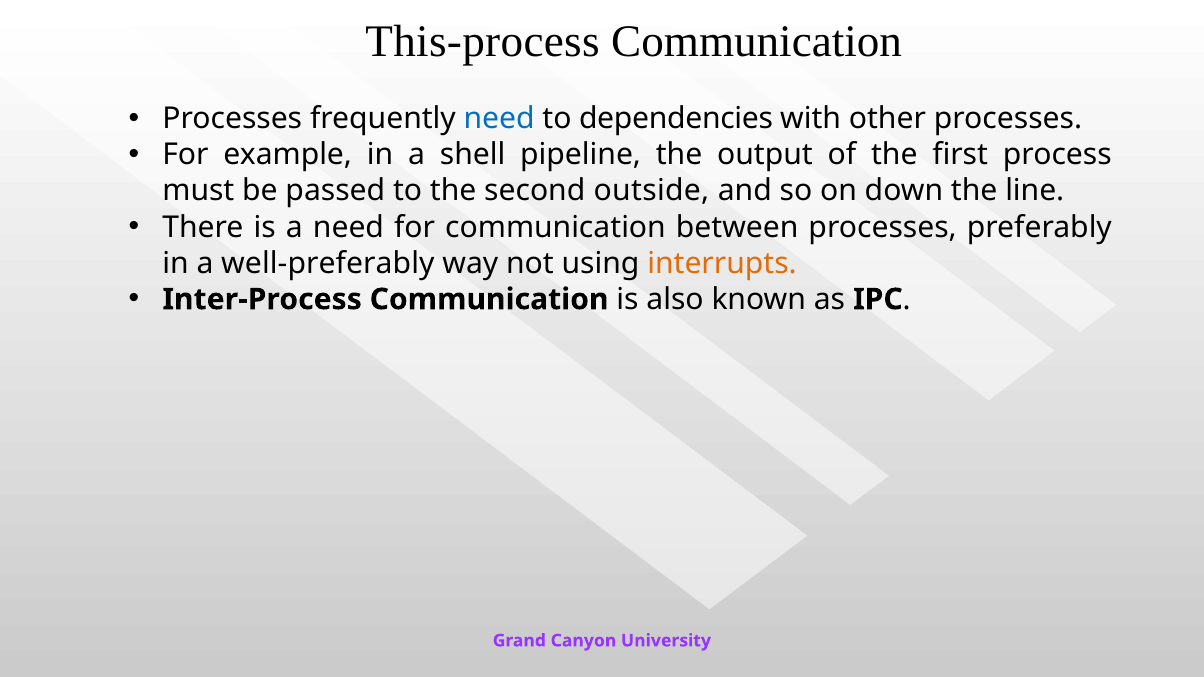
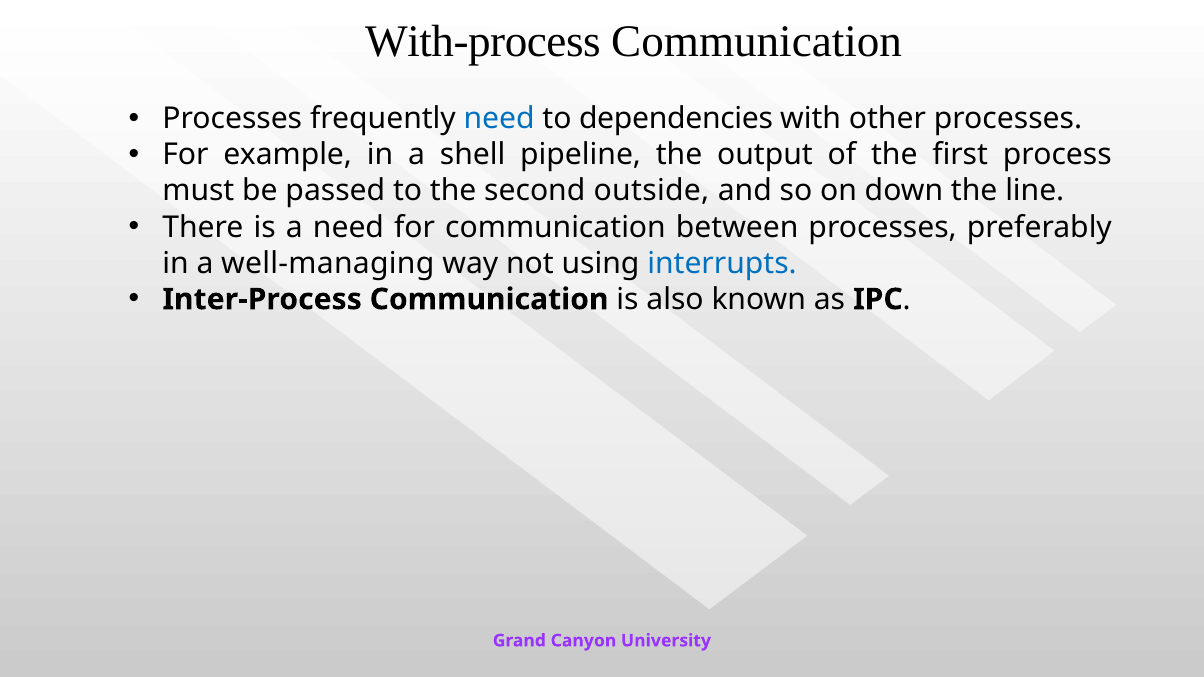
This-process: This-process -> With-process
well-preferably: well-preferably -> well-managing
interrupts colour: orange -> blue
